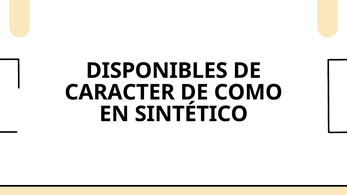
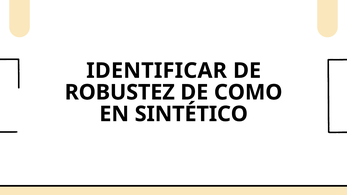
DISPONIBLES: DISPONIBLES -> IDENTIFICAR
CARACTER: CARACTER -> ROBUSTEZ
